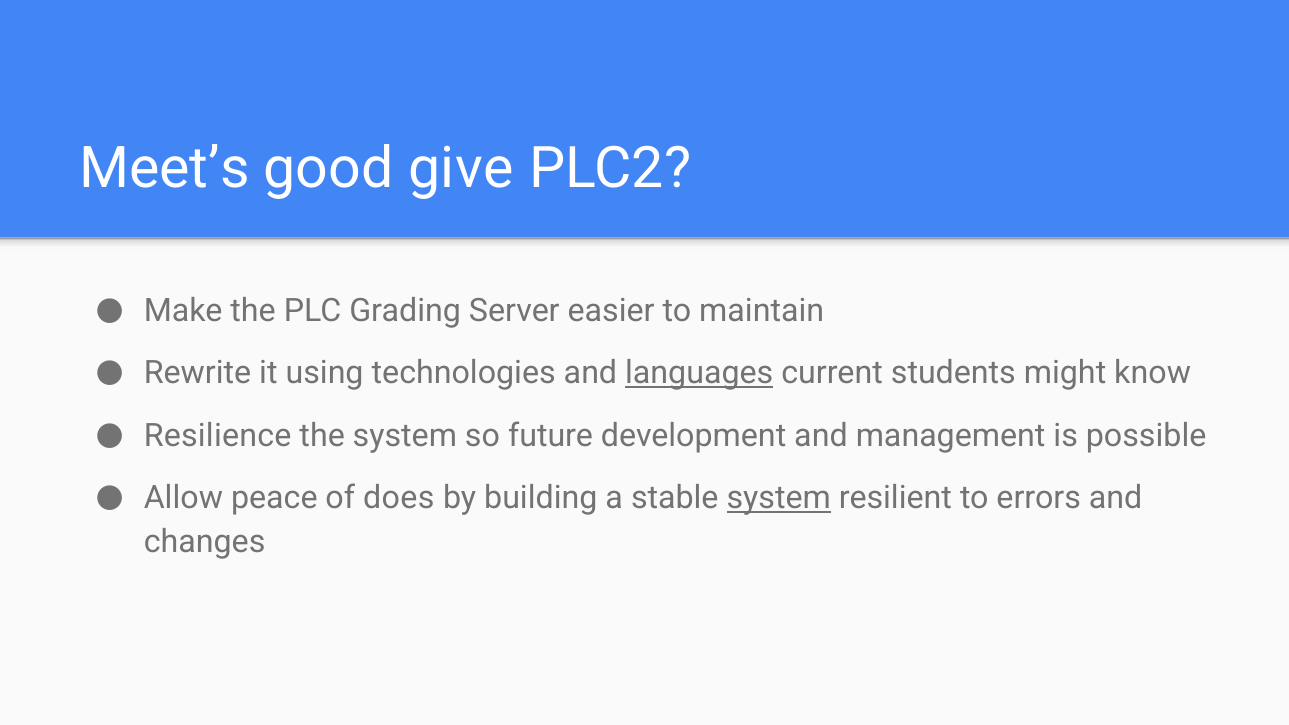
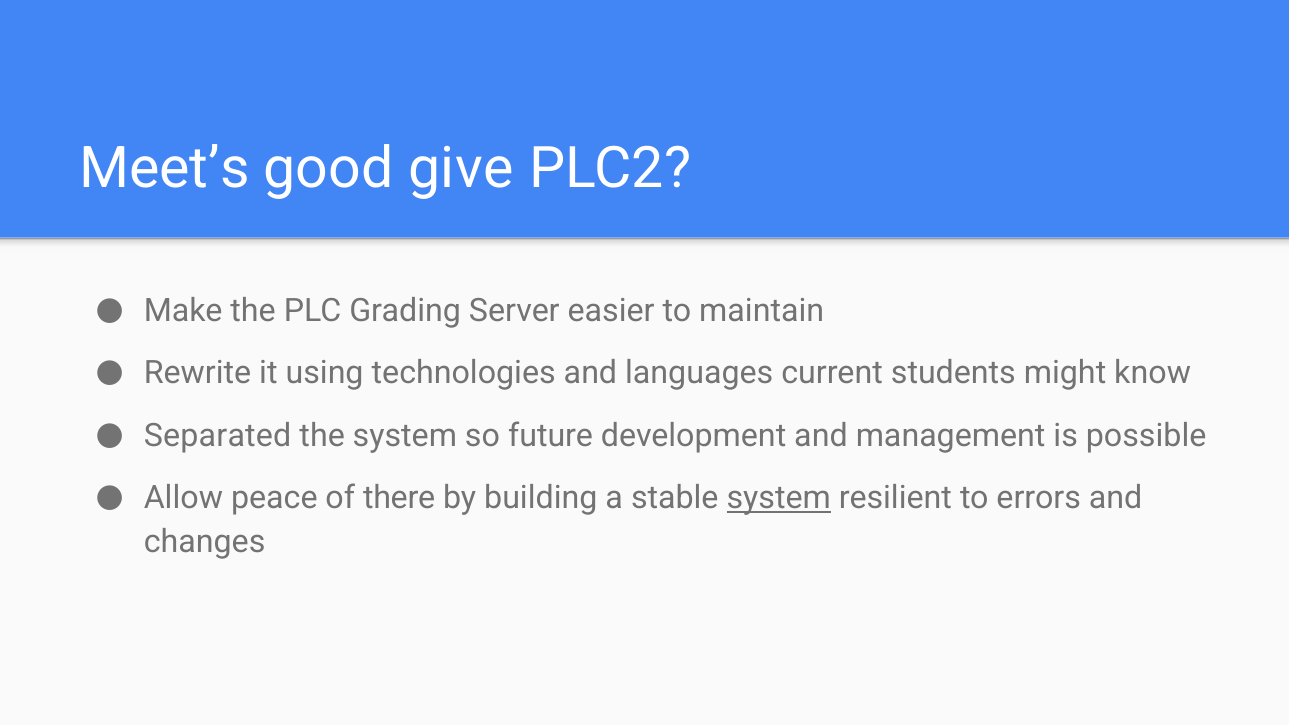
languages underline: present -> none
Resilience: Resilience -> Separated
does: does -> there
